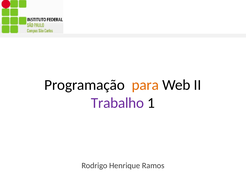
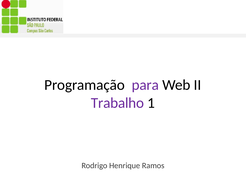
para colour: orange -> purple
